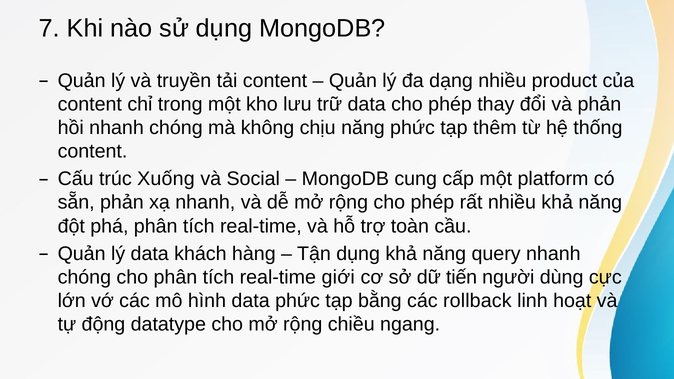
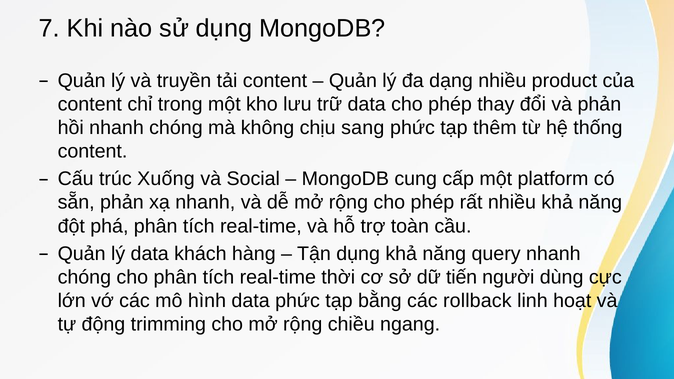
chịu năng: năng -> sang
giới: giới -> thời
datatype: datatype -> trimming
